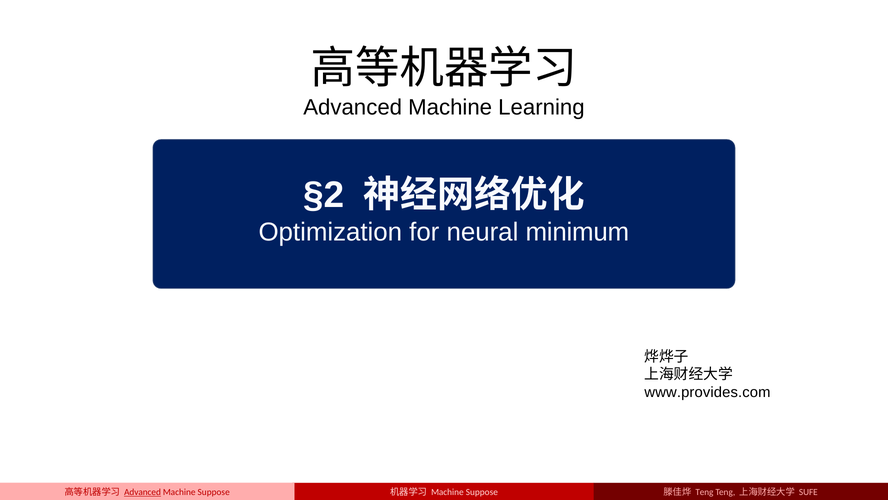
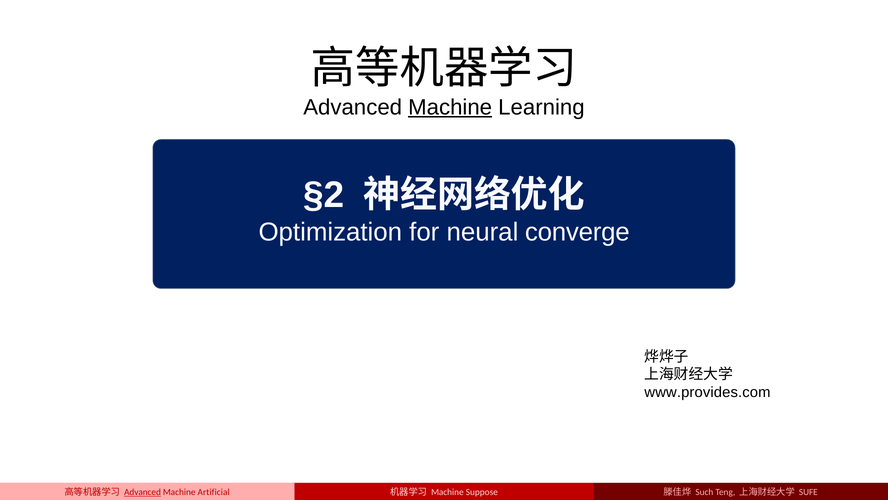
Machine at (450, 107) underline: none -> present
minimum: minimum -> converge
Suppose at (214, 492): Suppose -> Artificial
Teng at (704, 492): Teng -> Such
